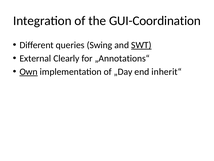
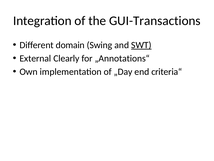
GUI-Coordination: GUI-Coordination -> GUI-Transactions
queries: queries -> domain
Own underline: present -> none
inherit“: inherit“ -> criteria“
